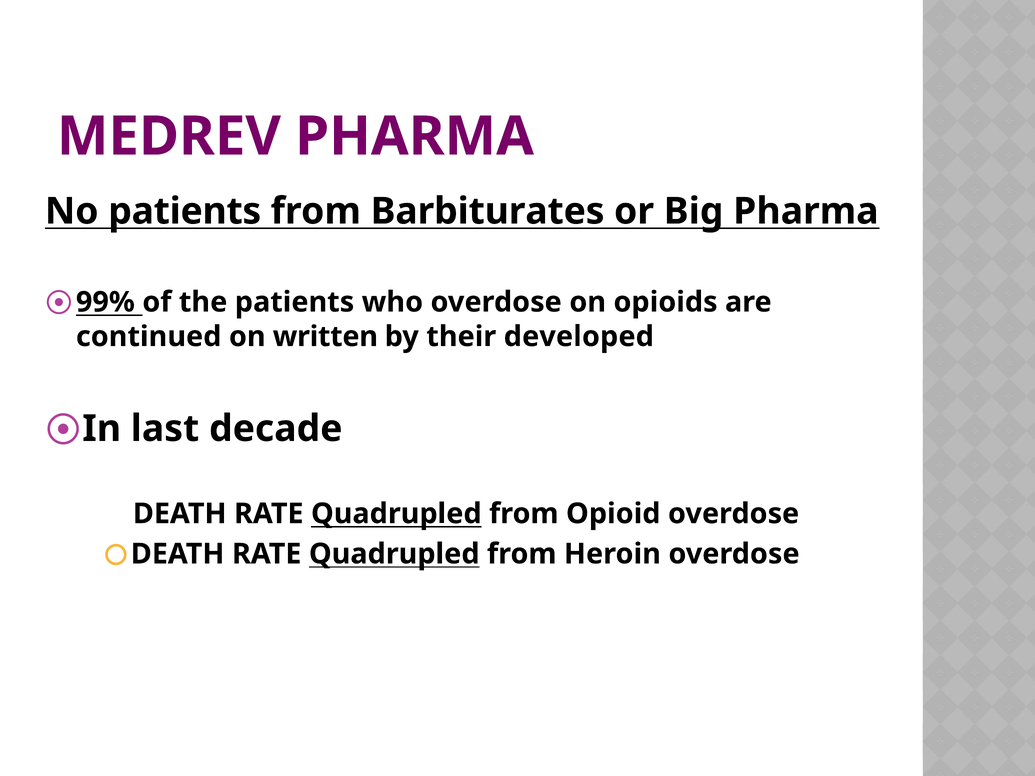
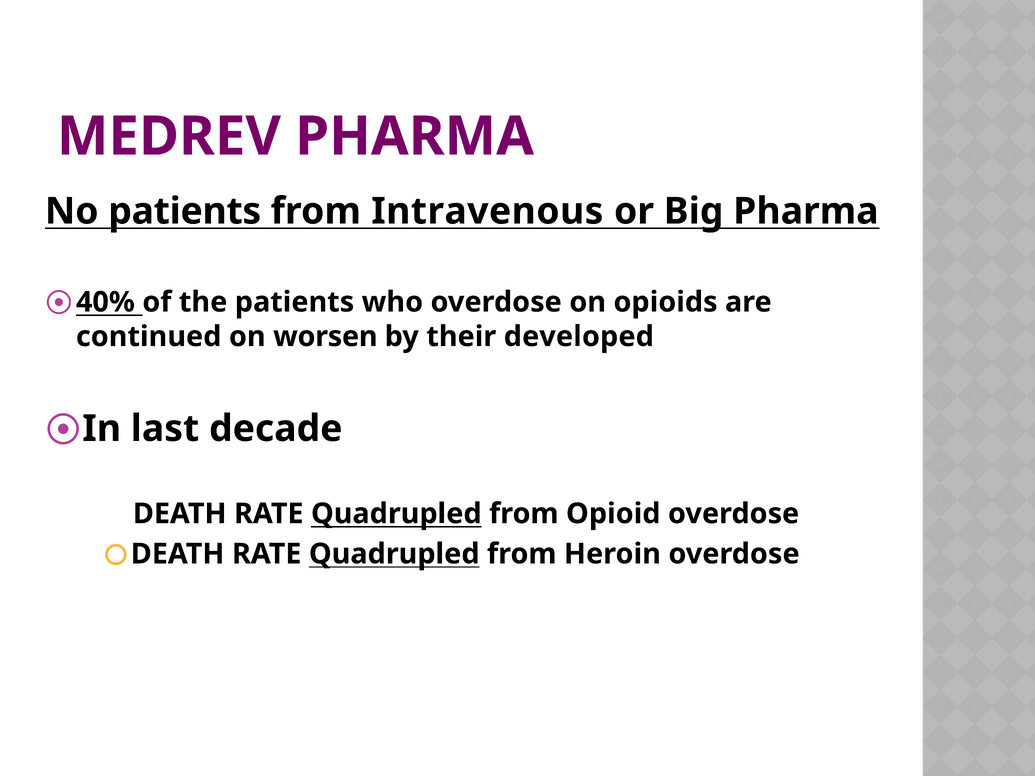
Barbiturates: Barbiturates -> Intravenous
99%: 99% -> 40%
written: written -> worsen
